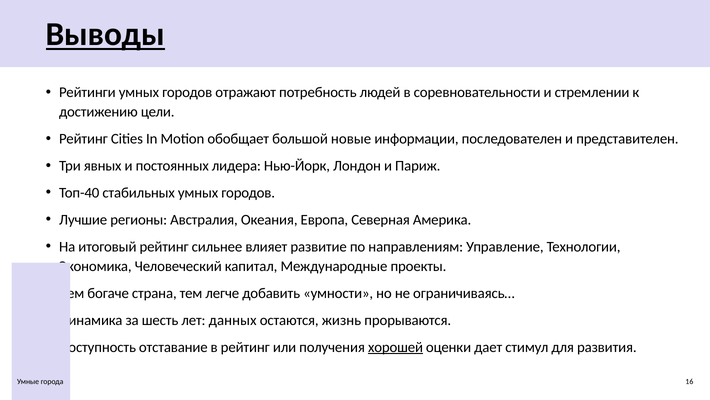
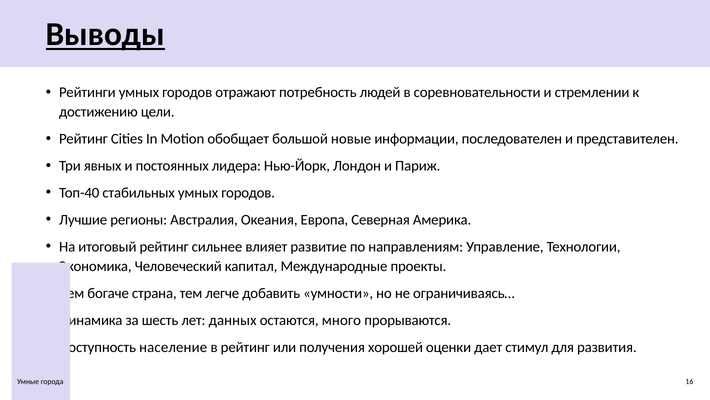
жизнь: жизнь -> много
отставание: отставание -> население
хорошей underline: present -> none
